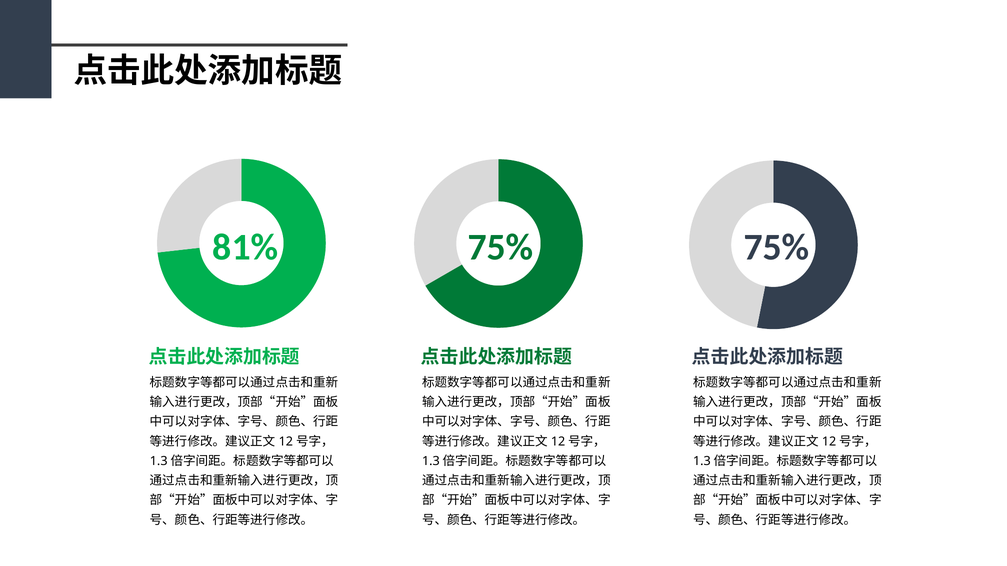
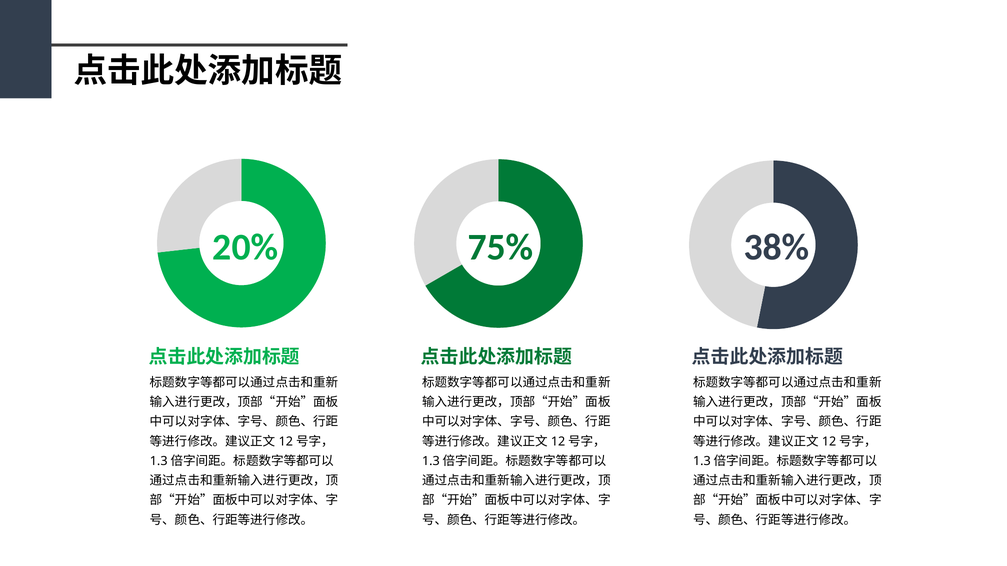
81%: 81% -> 20%
75% 75%: 75% -> 38%
